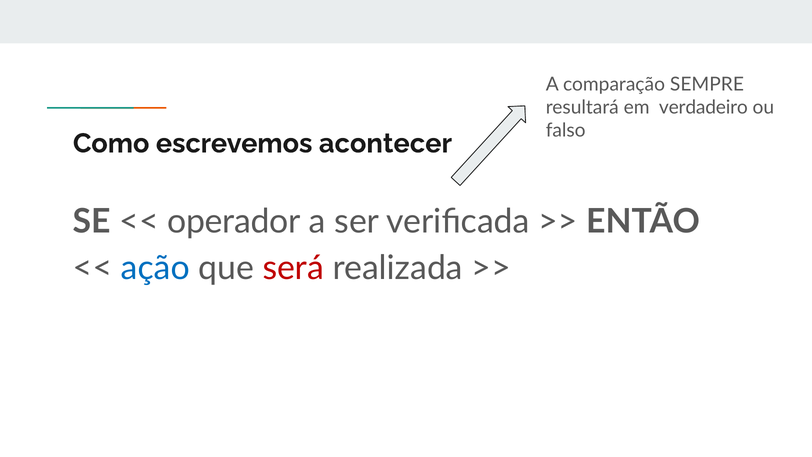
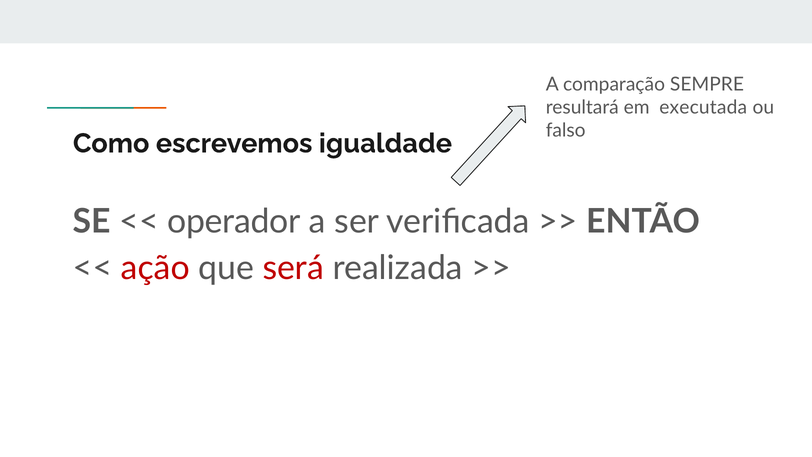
verdadeiro: verdadeiro -> executada
acontecer: acontecer -> igualdade
ação colour: blue -> red
